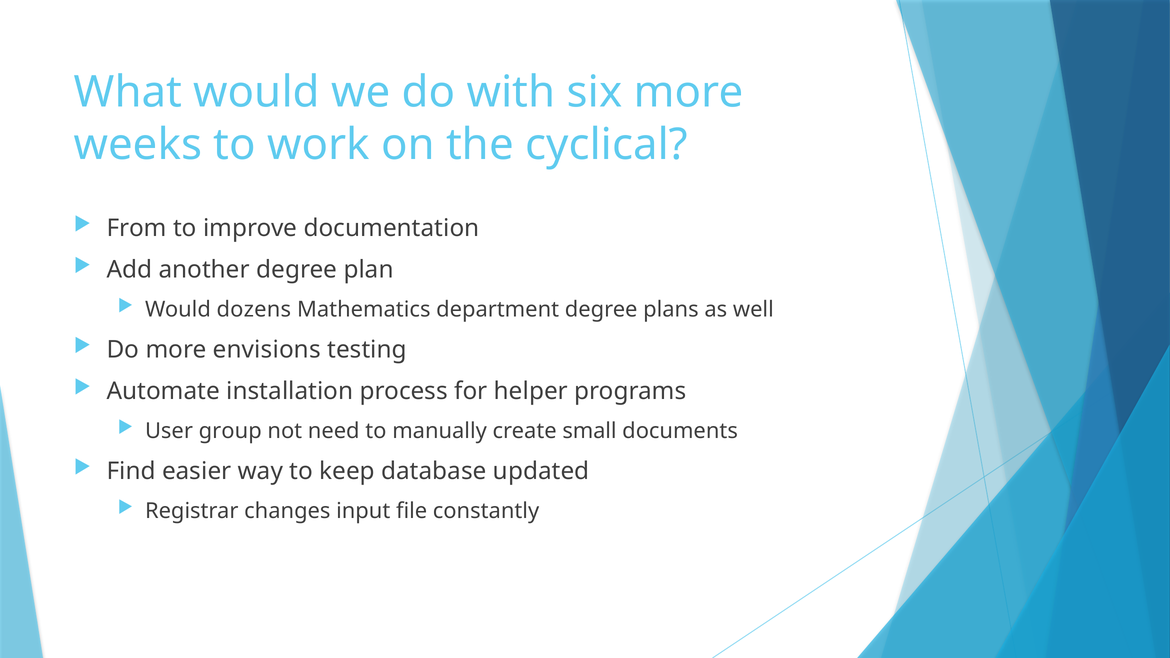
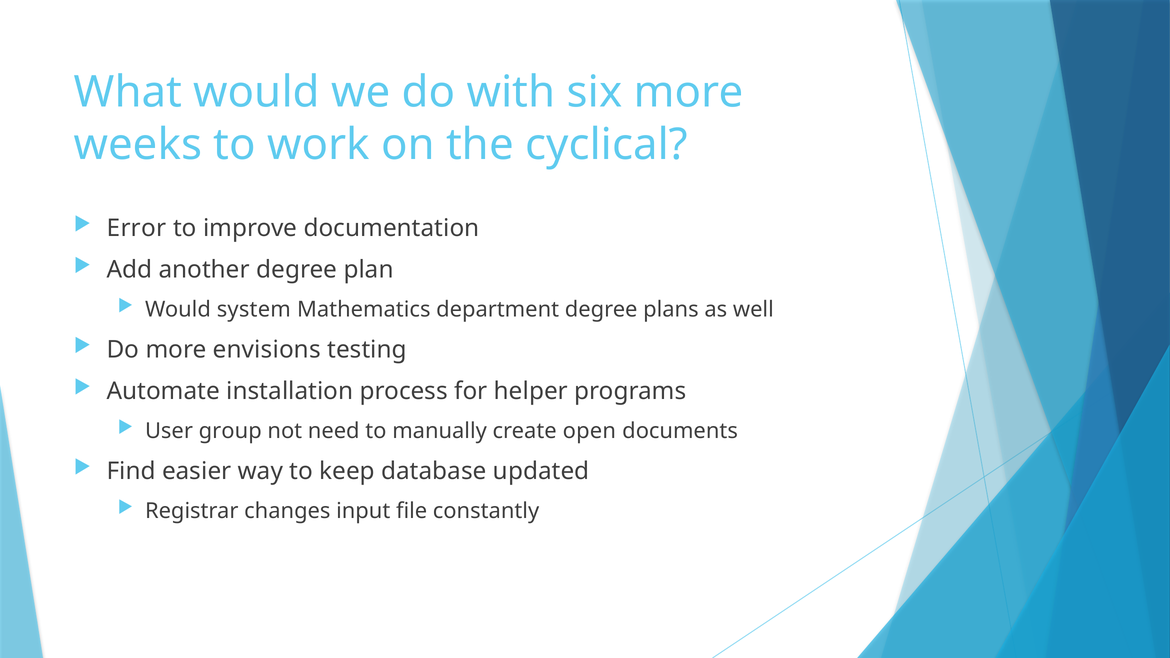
From: From -> Error
dozens: dozens -> system
small: small -> open
